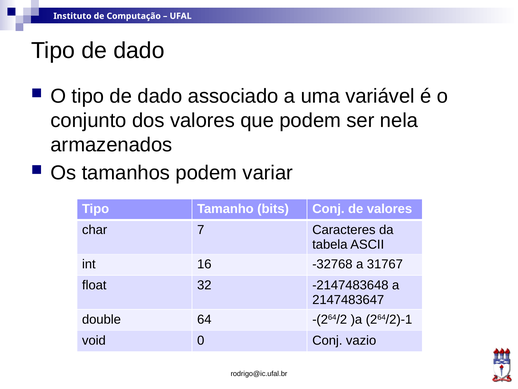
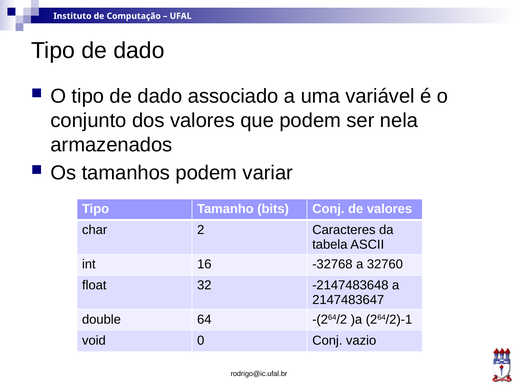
7: 7 -> 2
31767: 31767 -> 32760
